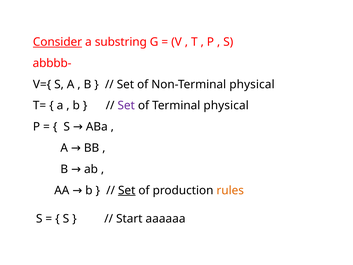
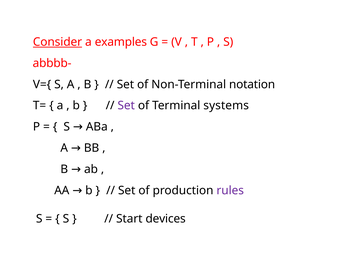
substring: substring -> examples
Non-Terminal physical: physical -> notation
Terminal physical: physical -> systems
Set at (127, 190) underline: present -> none
rules colour: orange -> purple
aaaaaa: aaaaaa -> devices
